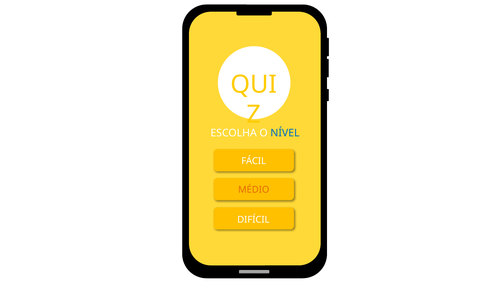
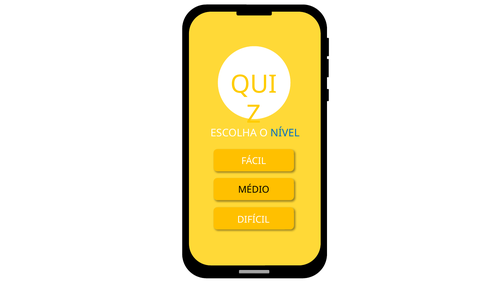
MÉDIO colour: orange -> black
